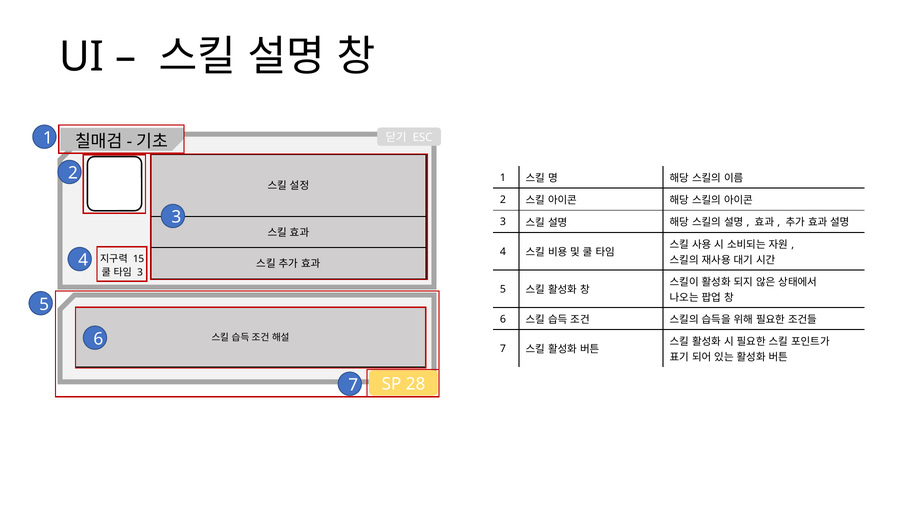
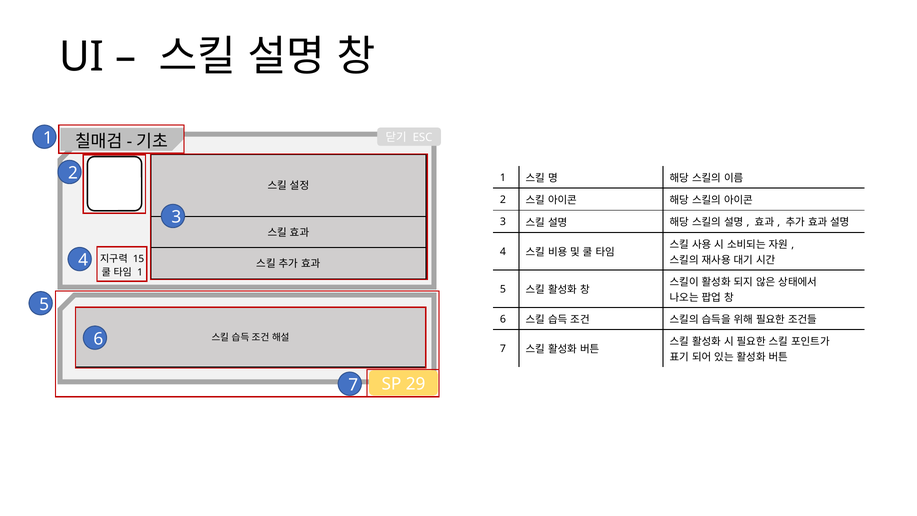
3 at (140, 272): 3 -> 1
28: 28 -> 29
